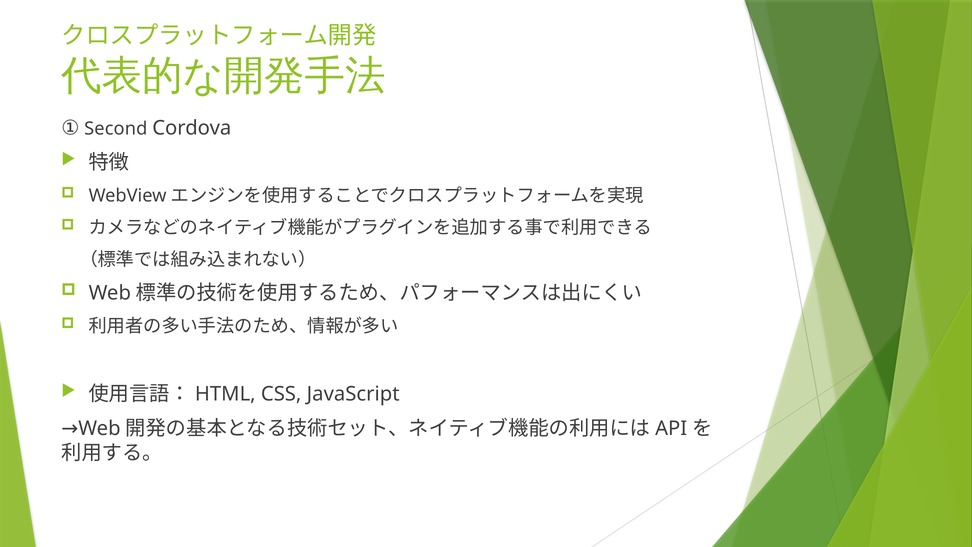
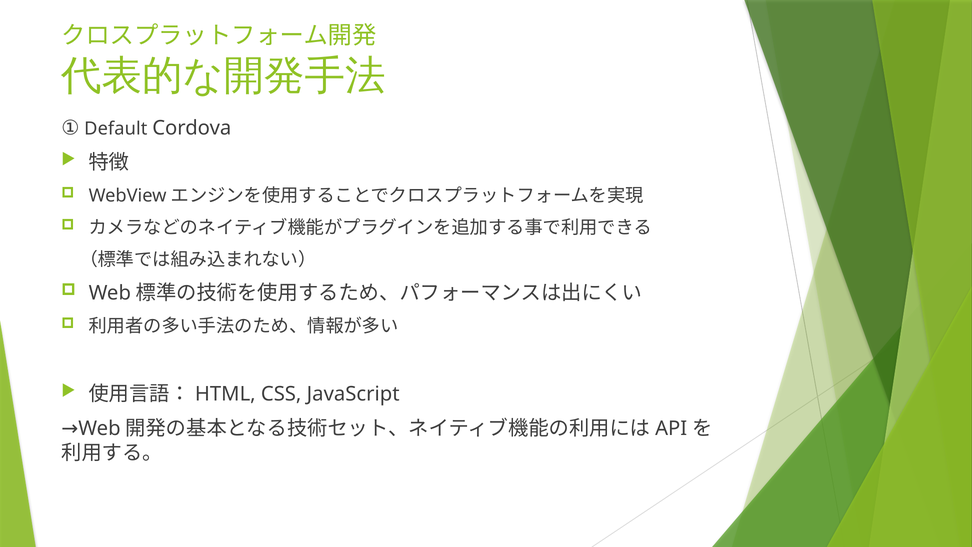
Second: Second -> Default
